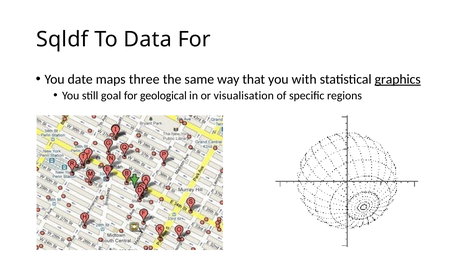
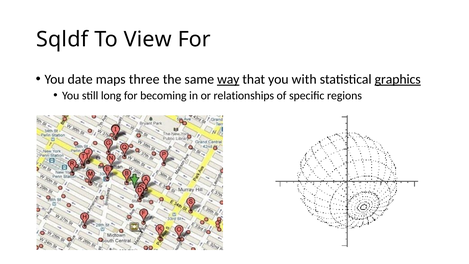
Data: Data -> View
way underline: none -> present
goal: goal -> long
geological: geological -> becoming
visualisation: visualisation -> relationships
